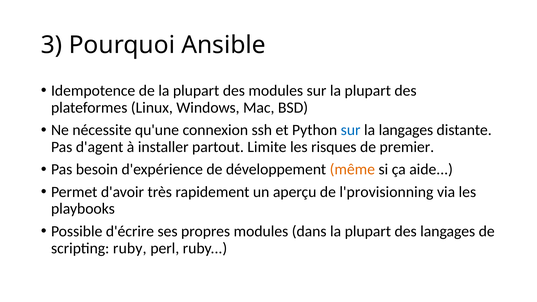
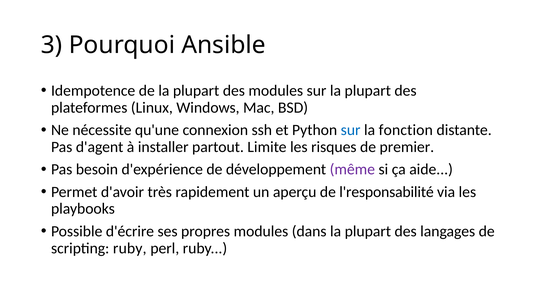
la langages: langages -> fonction
même colour: orange -> purple
l'provisionning: l'provisionning -> l'responsabilité
